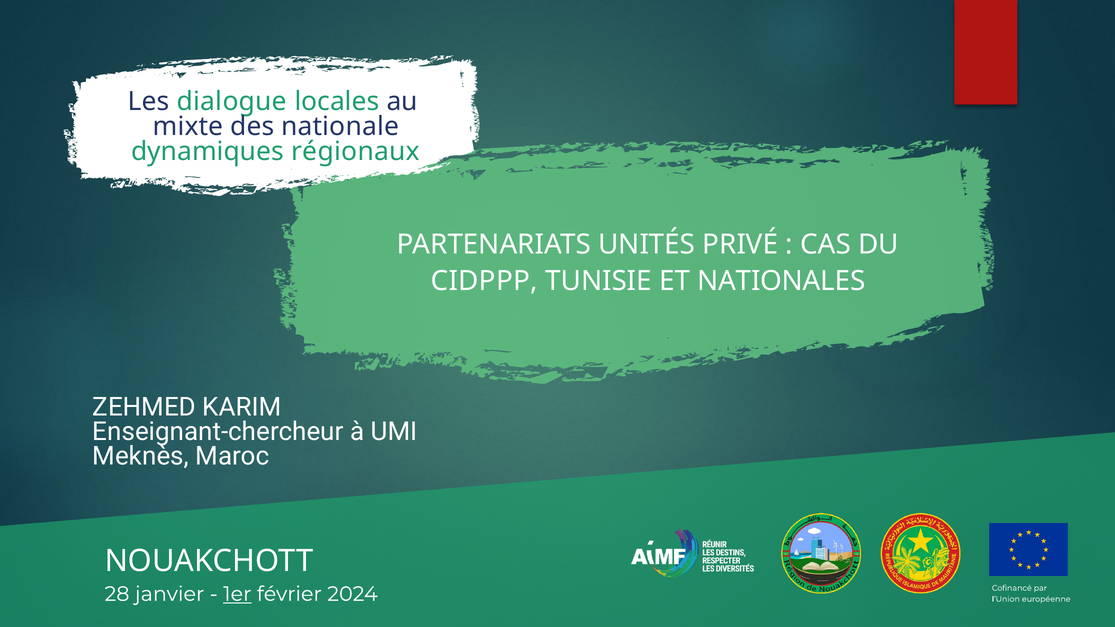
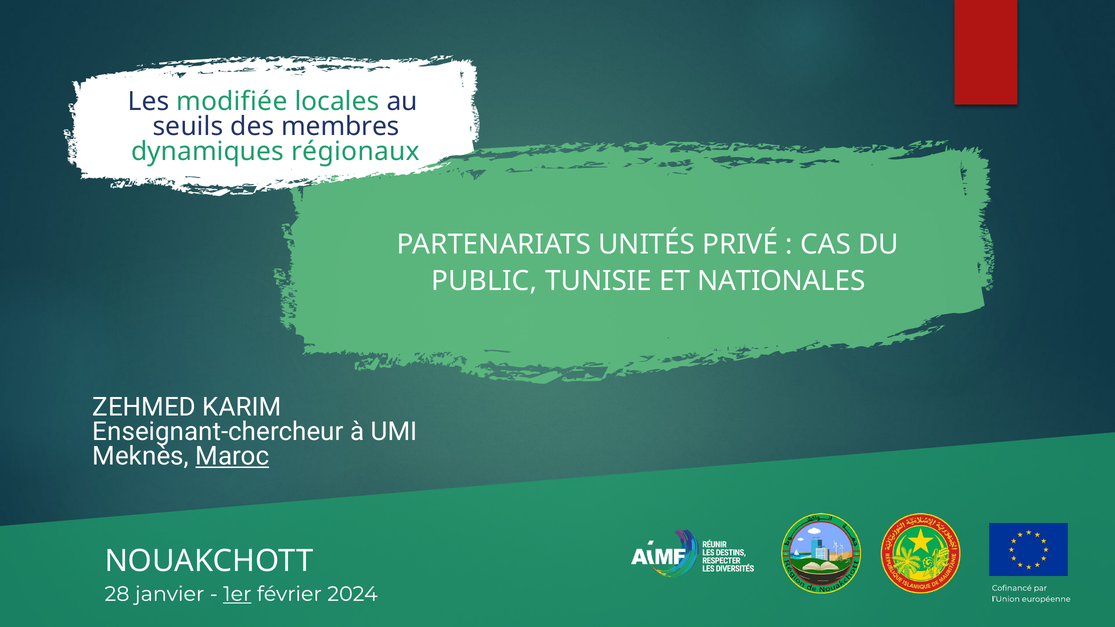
dialogue: dialogue -> modifiée
mixte: mixte -> seuils
nationale: nationale -> membres
CIDPPP: CIDPPP -> PUBLIC
Maroc underline: none -> present
